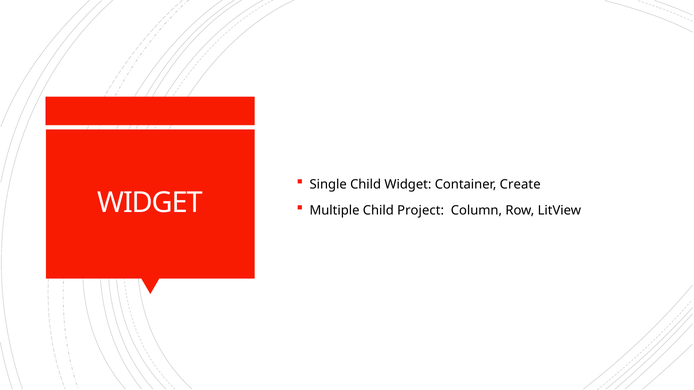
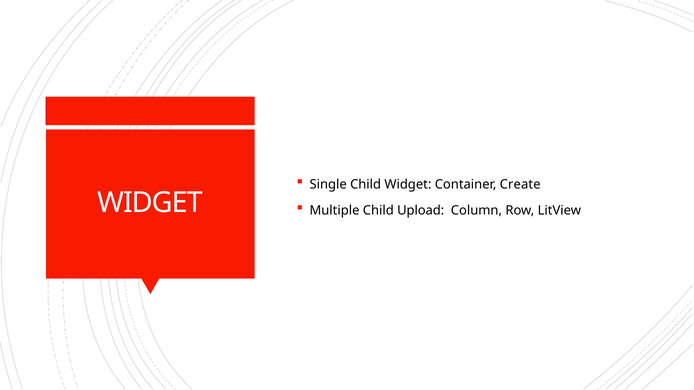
Project: Project -> Upload
